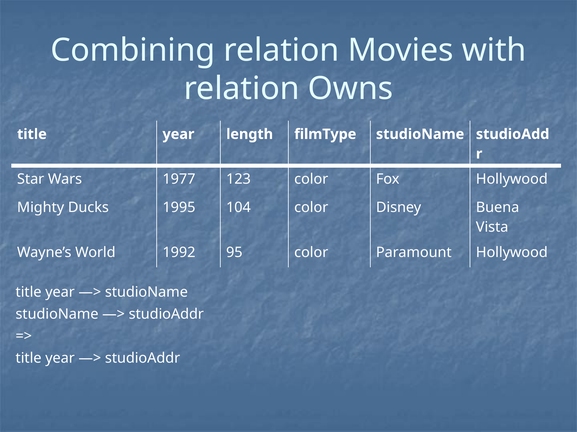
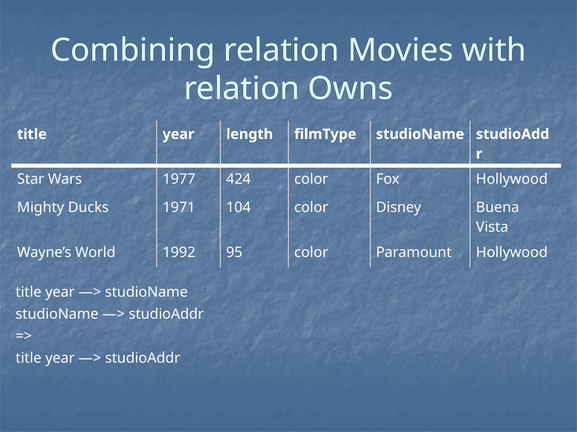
123: 123 -> 424
1995: 1995 -> 1971
